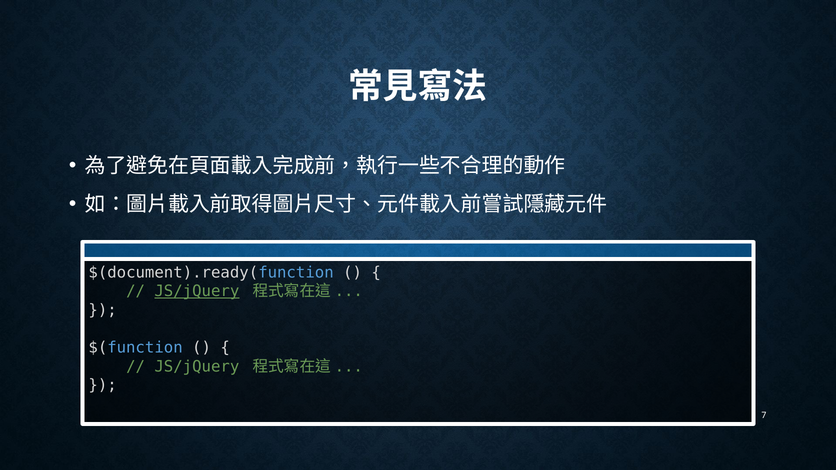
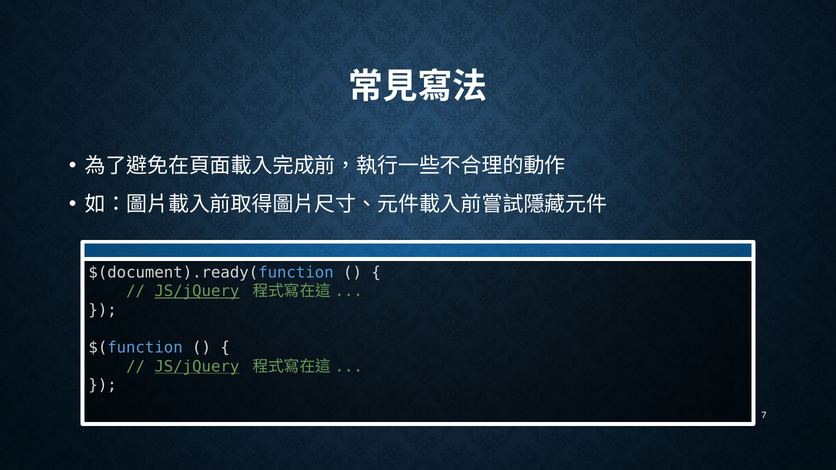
JS/jQuery at (197, 367) underline: none -> present
